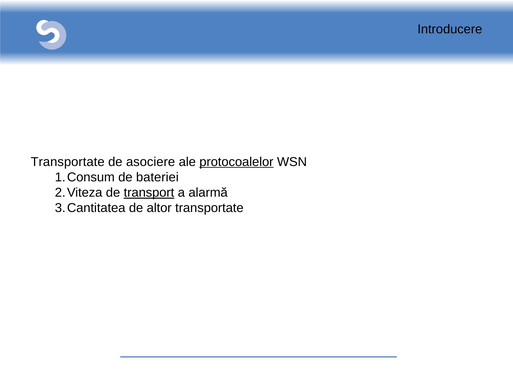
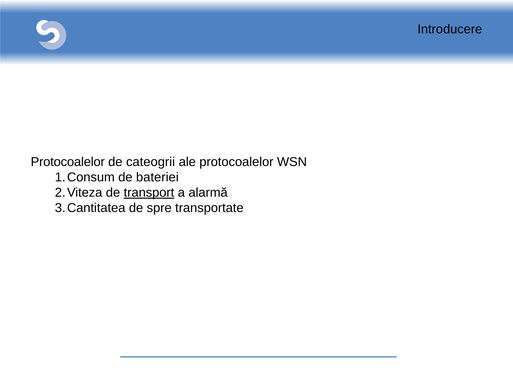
Transportate at (68, 162): Transportate -> Protocoalelor
asociere: asociere -> cateogrii
protocoalelor at (236, 162) underline: present -> none
altor: altor -> spre
